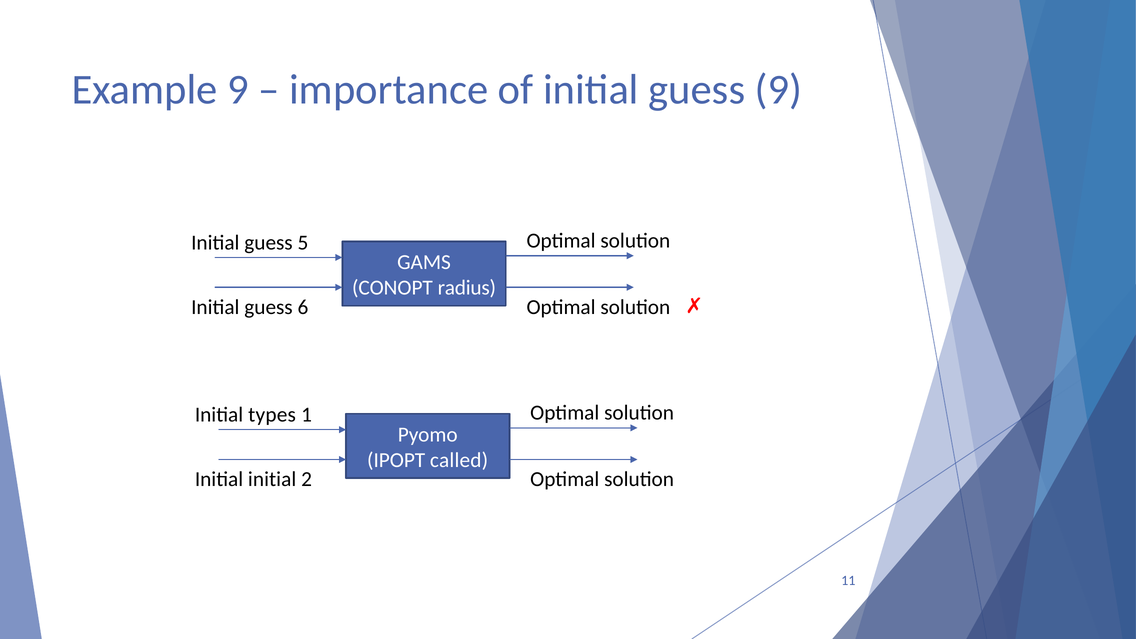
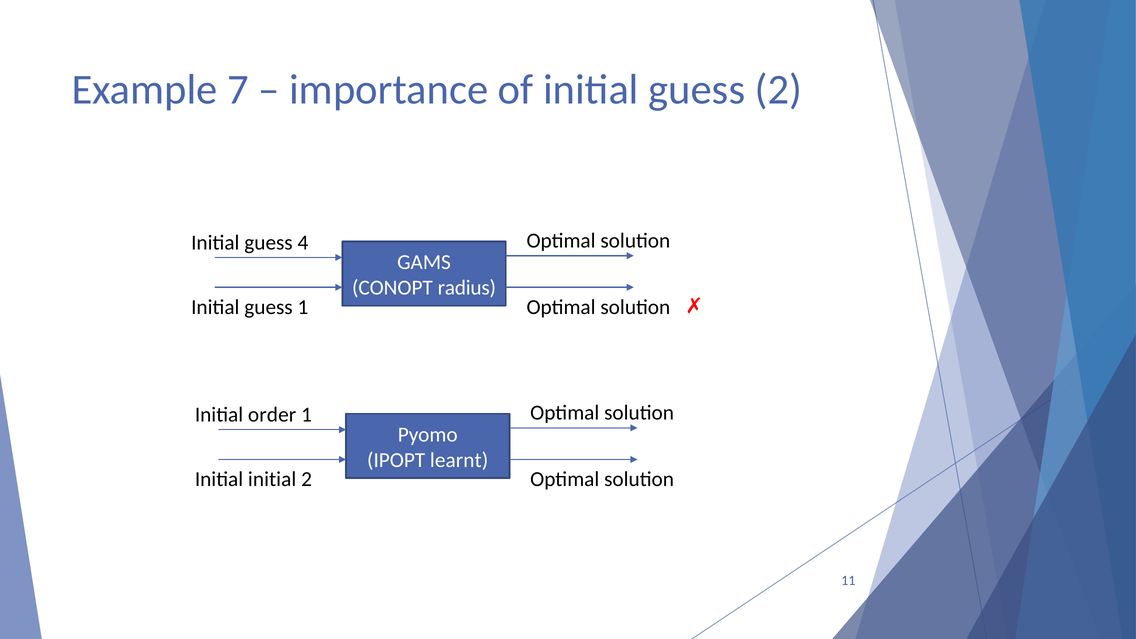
Example 9: 9 -> 7
guess 9: 9 -> 2
5: 5 -> 4
guess 6: 6 -> 1
types: types -> order
called: called -> learnt
